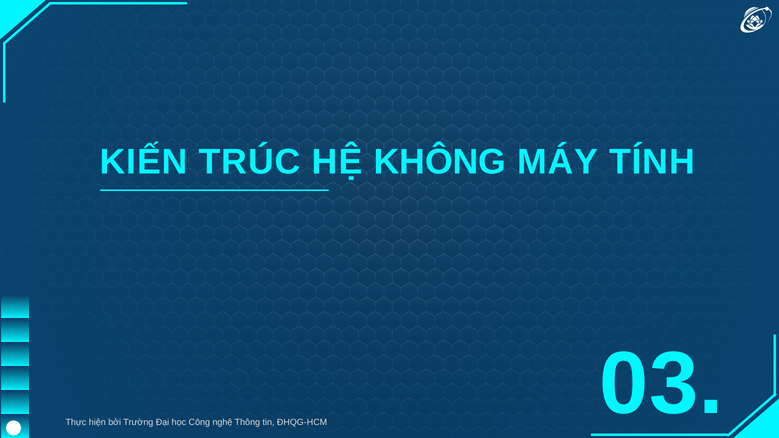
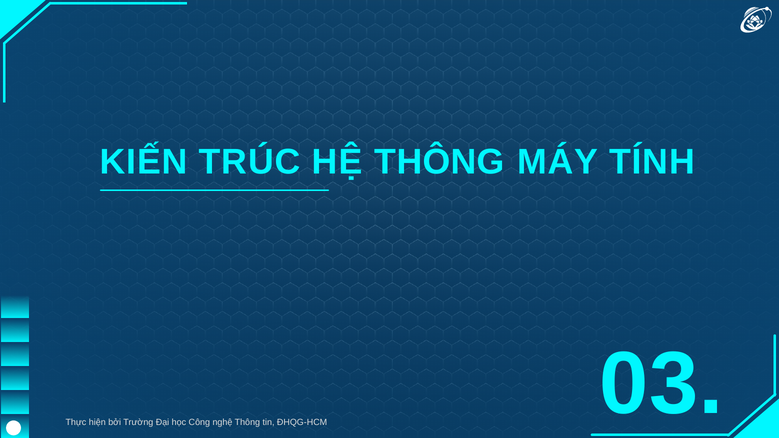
HỆ KHÔNG: KHÔNG -> THÔNG
